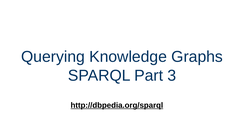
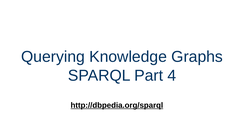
3: 3 -> 4
